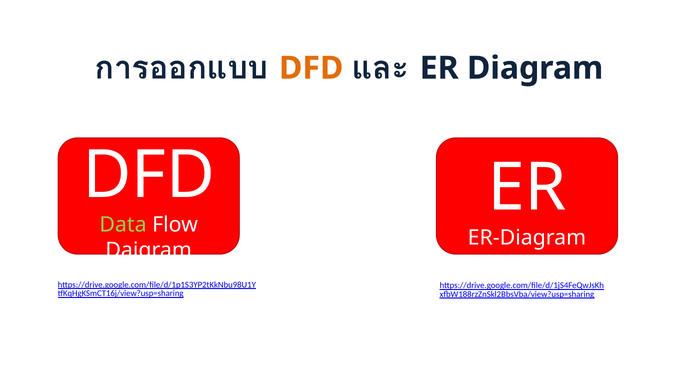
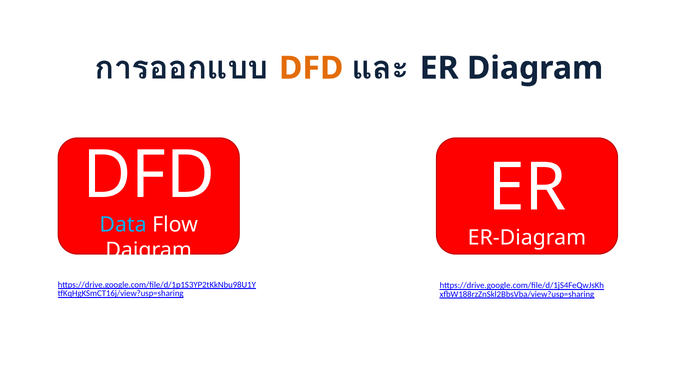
Data colour: light green -> light blue
